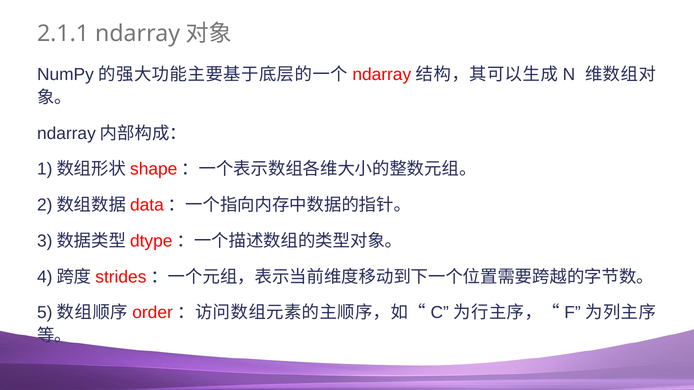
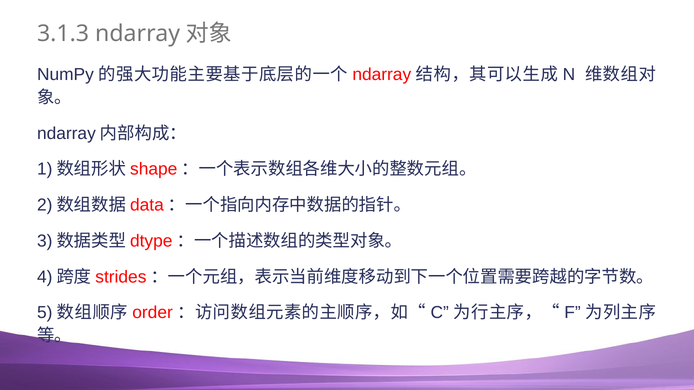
2.1.1: 2.1.1 -> 3.1.3
